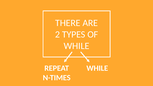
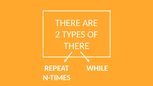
WHILE at (77, 46): WHILE -> THERE
